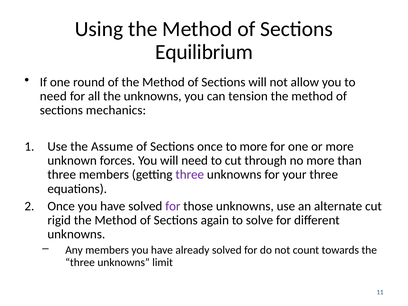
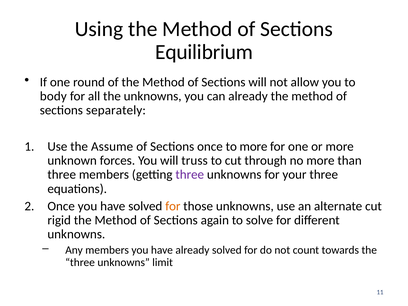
need at (53, 96): need -> body
can tension: tension -> already
mechanics: mechanics -> separately
will need: need -> truss
for at (173, 206) colour: purple -> orange
